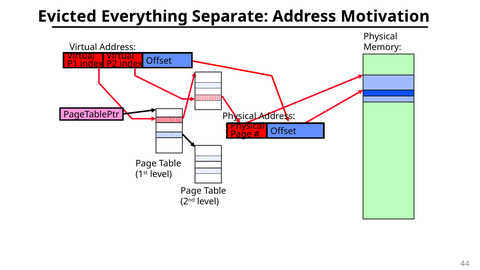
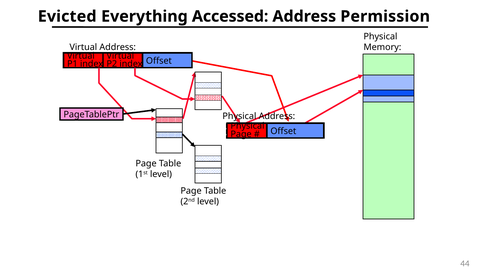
Separate: Separate -> Accessed
Motivation: Motivation -> Permission
